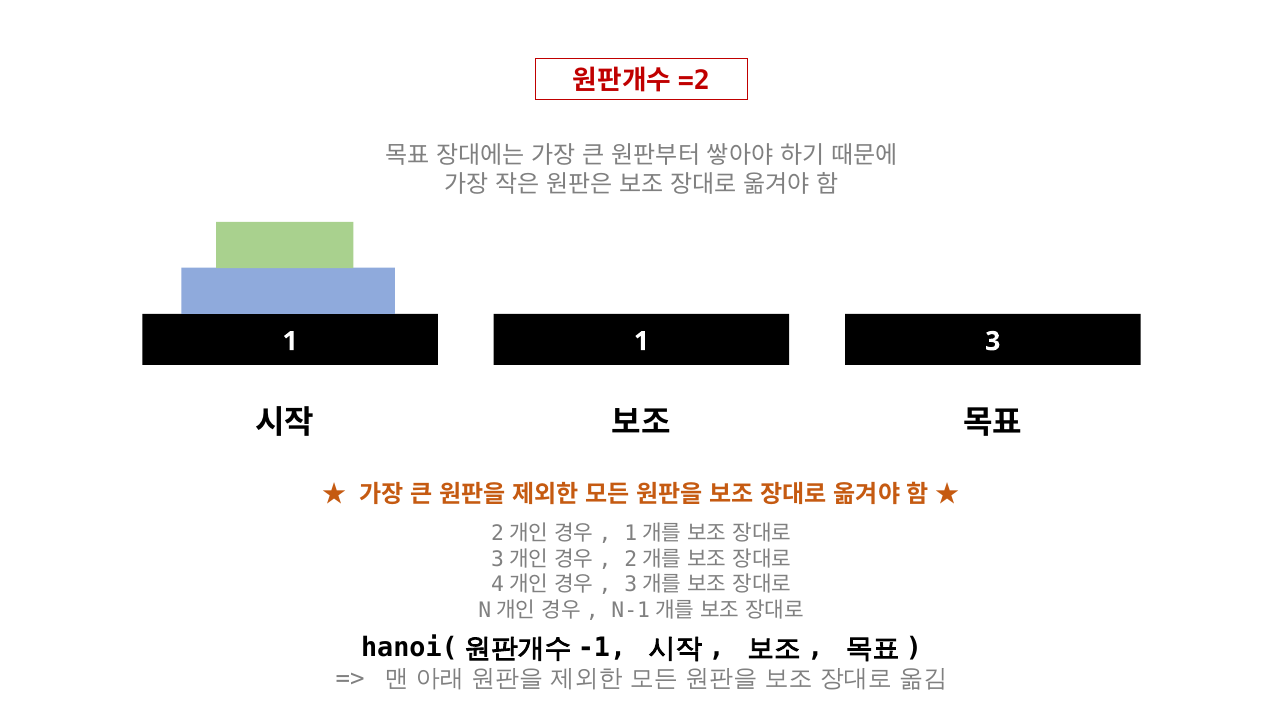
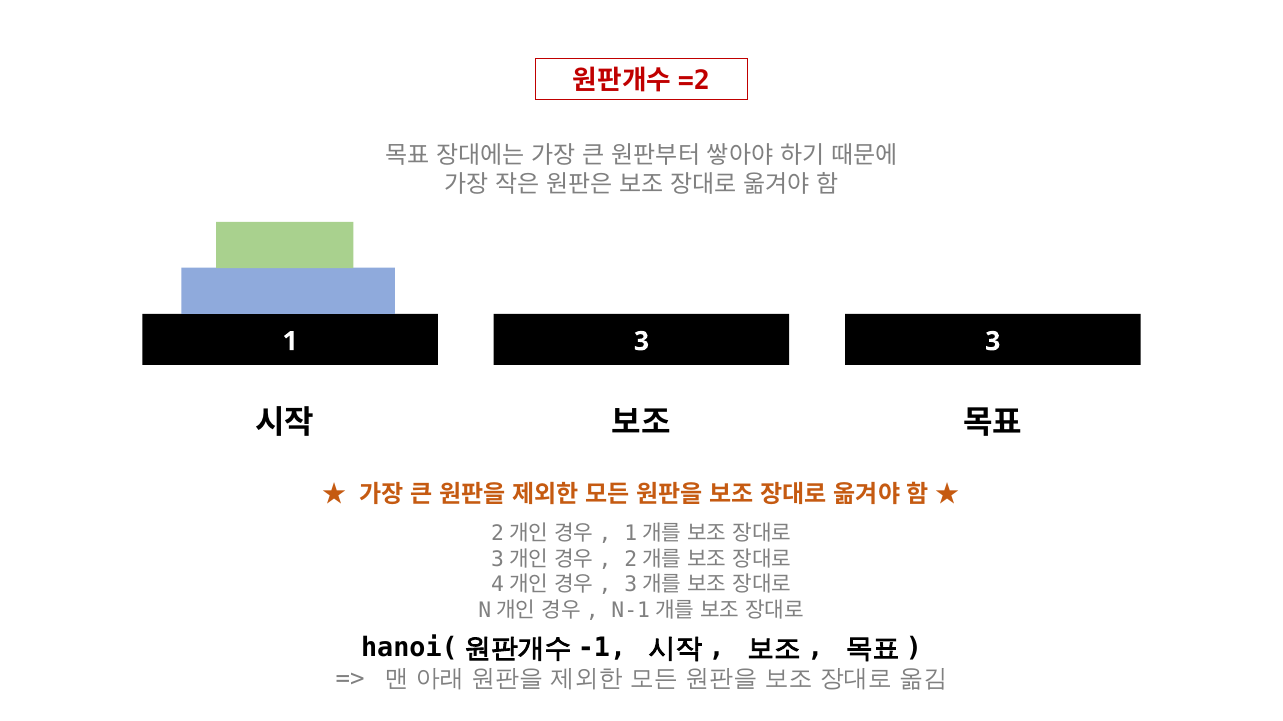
1 1: 1 -> 3
